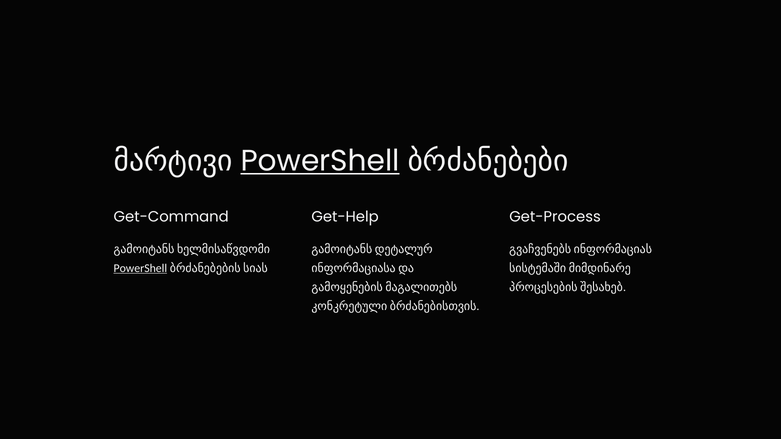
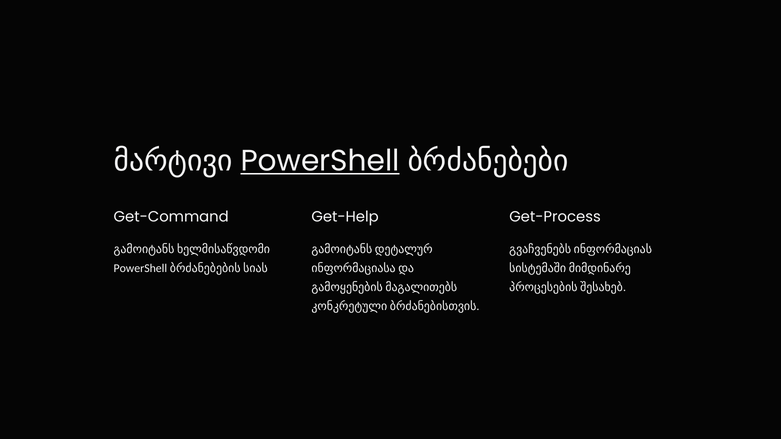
PowerShell at (140, 268) underline: present -> none
